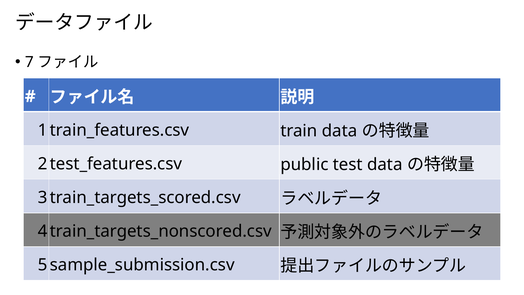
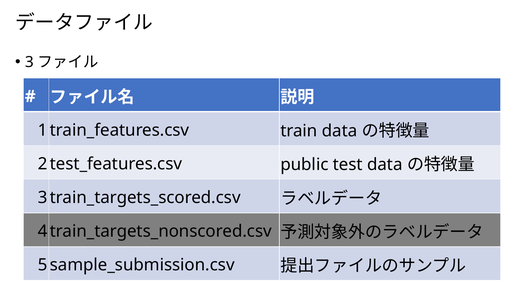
7: 7 -> 3
